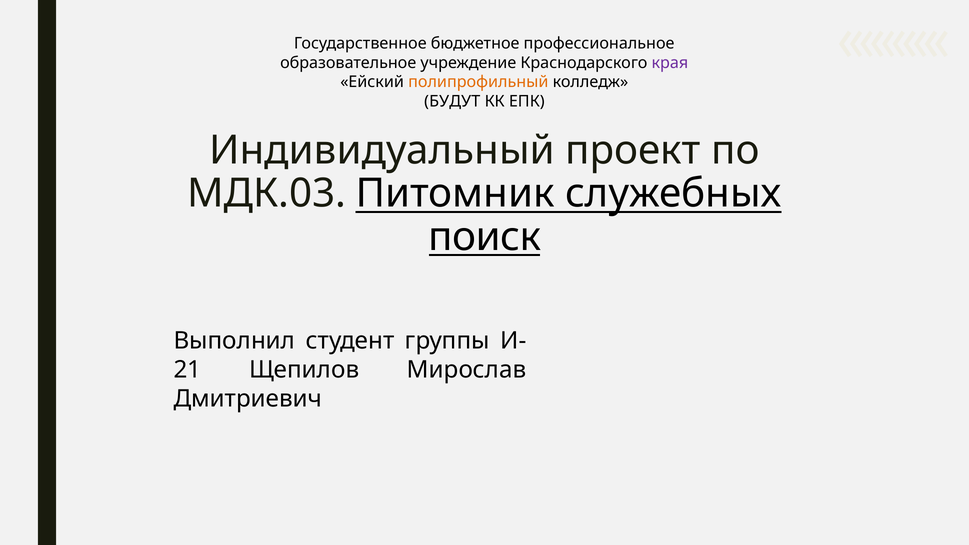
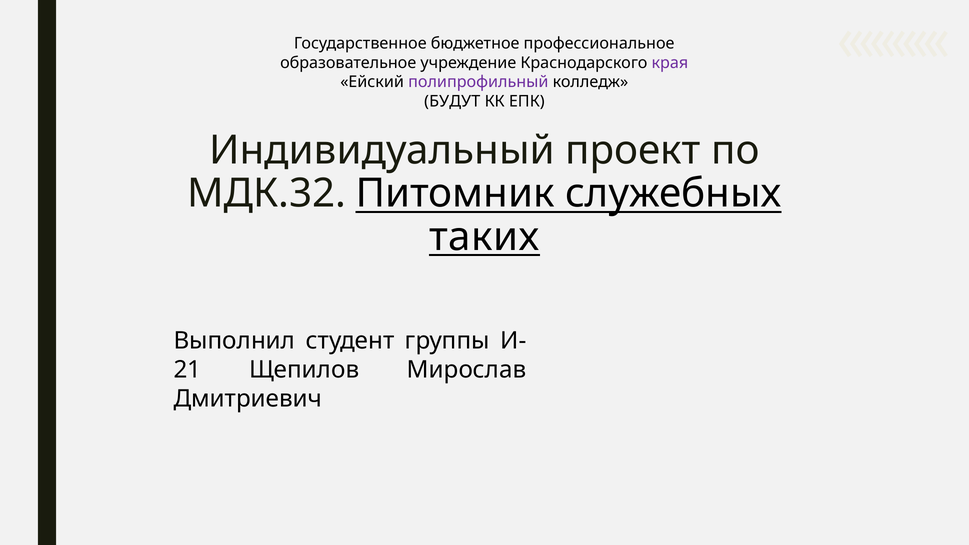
полипрофильный colour: orange -> purple
МДК.03: МДК.03 -> МДК.32
поиск: поиск -> таких
